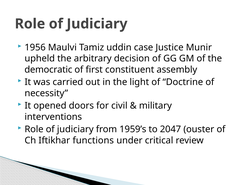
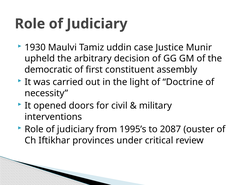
1956: 1956 -> 1930
1959’s: 1959’s -> 1995’s
2047: 2047 -> 2087
functions: functions -> provinces
